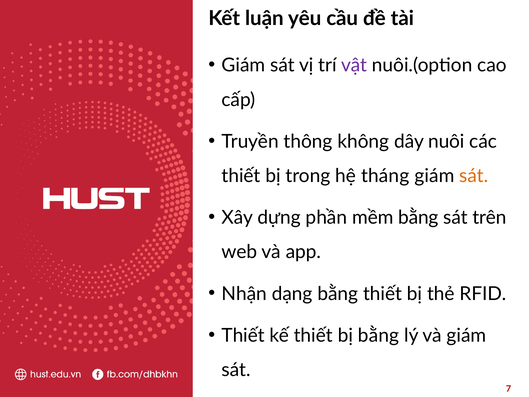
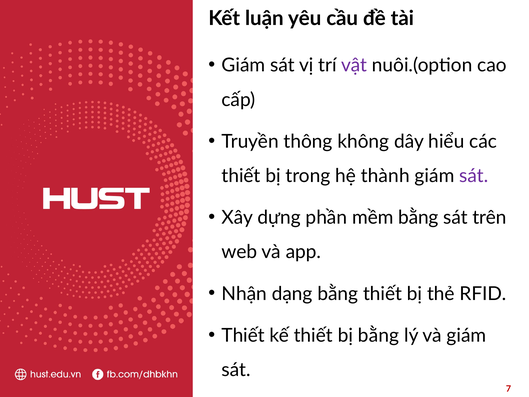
nuôi: nuôi -> hiểu
tháng: tháng -> thành
sát at (474, 176) colour: orange -> purple
